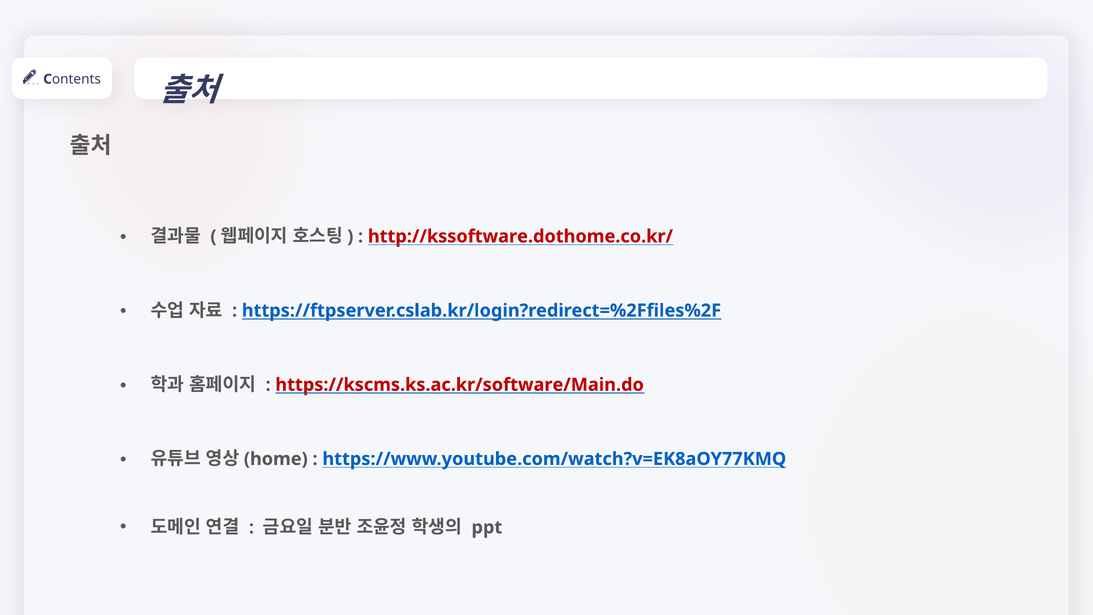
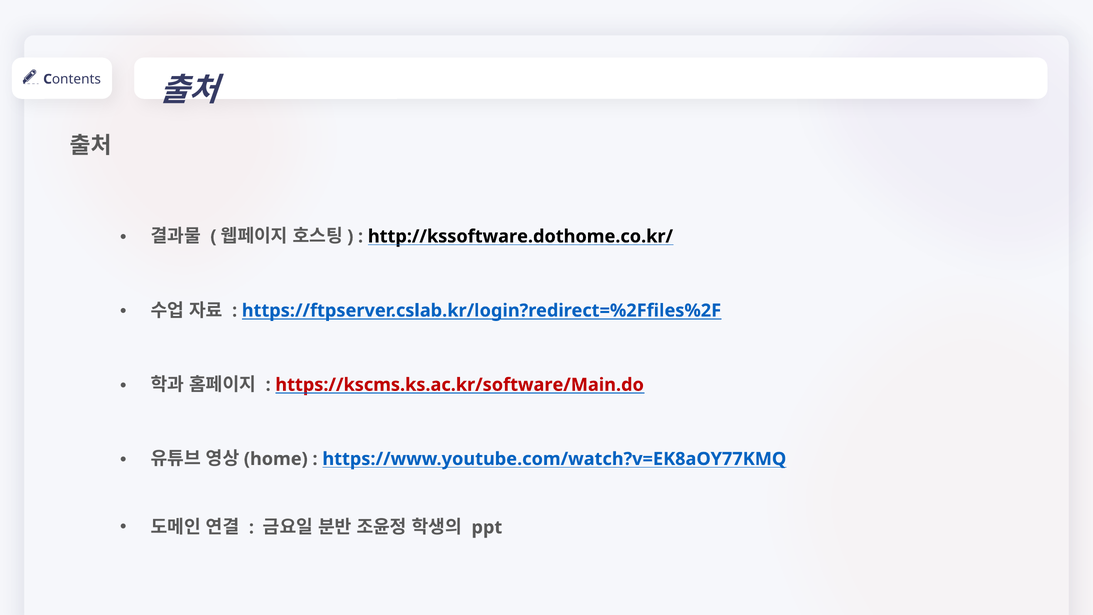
http://kssoftware.dothome.co.kr/ colour: red -> black
